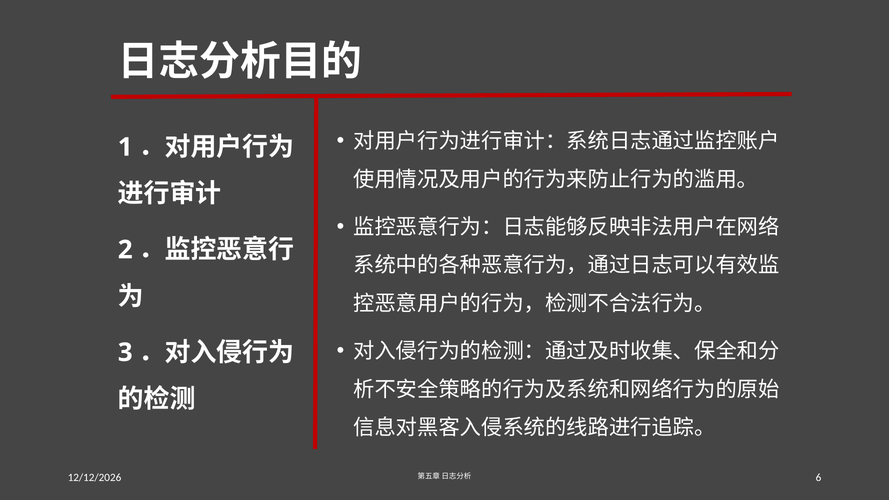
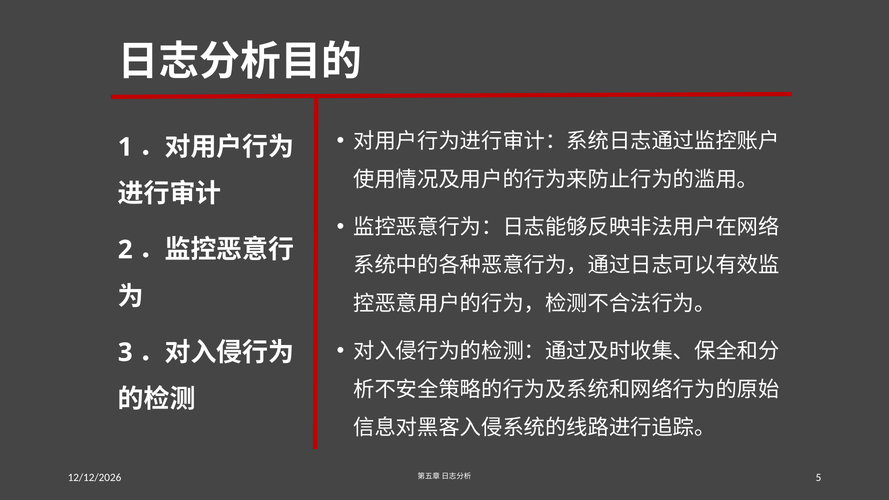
6: 6 -> 5
